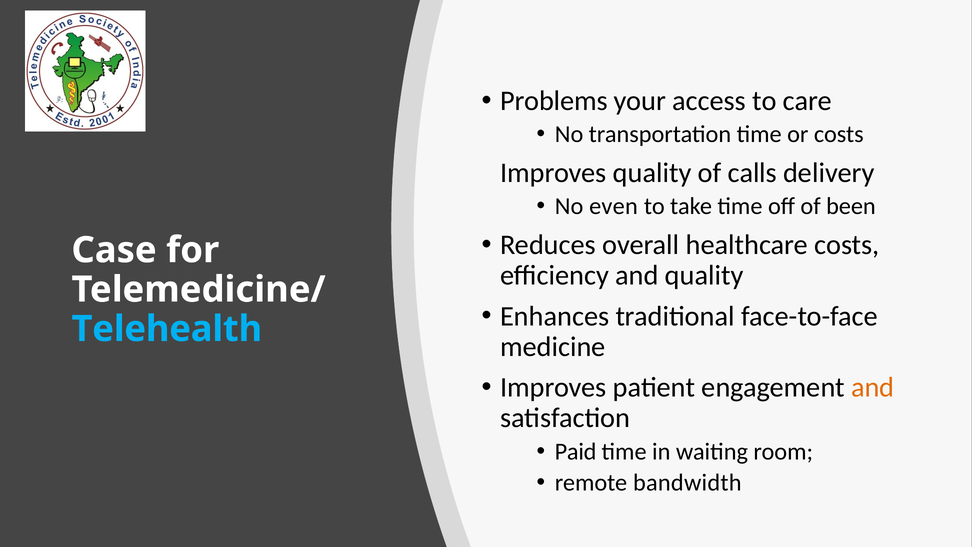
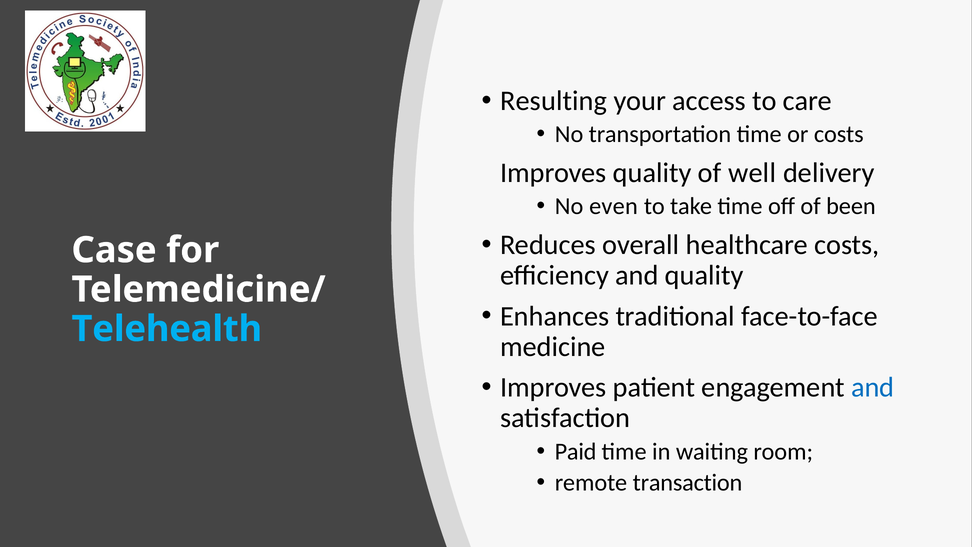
Problems: Problems -> Resulting
calls: calls -> well
and at (873, 387) colour: orange -> blue
bandwidth: bandwidth -> transaction
